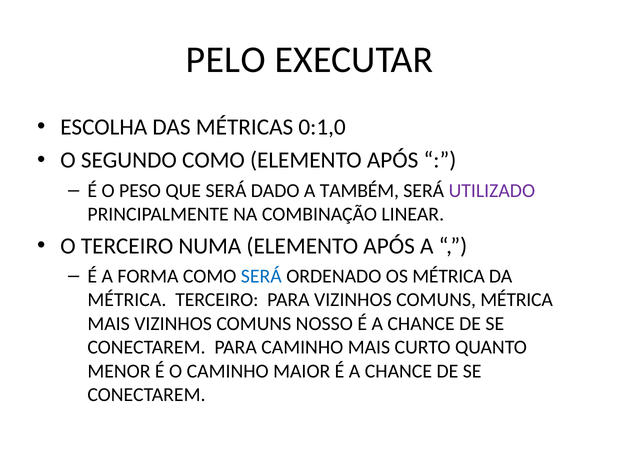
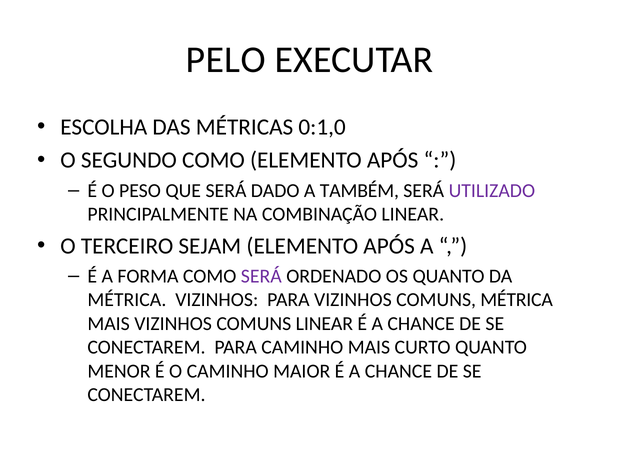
NUMA: NUMA -> SEJAM
SERÁ at (261, 276) colour: blue -> purple
OS MÉTRICA: MÉTRICA -> QUANTO
MÉTRICA TERCEIRO: TERCEIRO -> VIZINHOS
COMUNS NOSSO: NOSSO -> LINEAR
